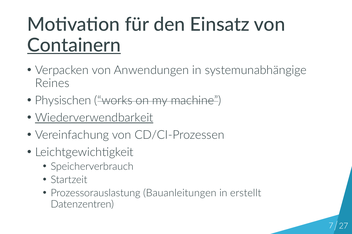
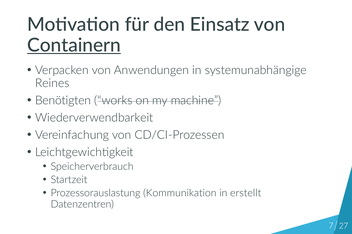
Physischen: Physischen -> Benötigten
Wiederverwendbarkeit underline: present -> none
Bauanleitungen: Bauanleitungen -> Kommunikation
